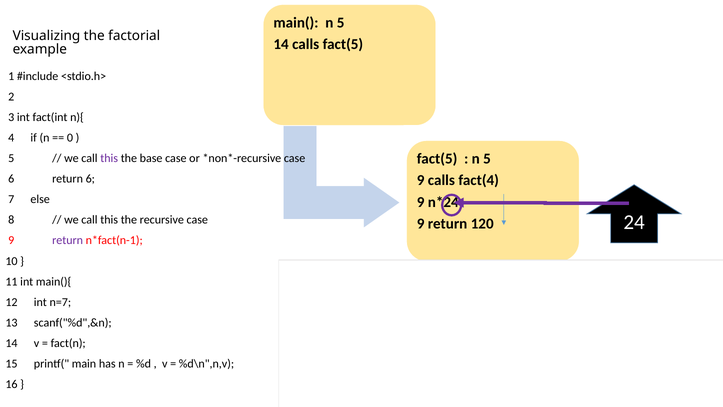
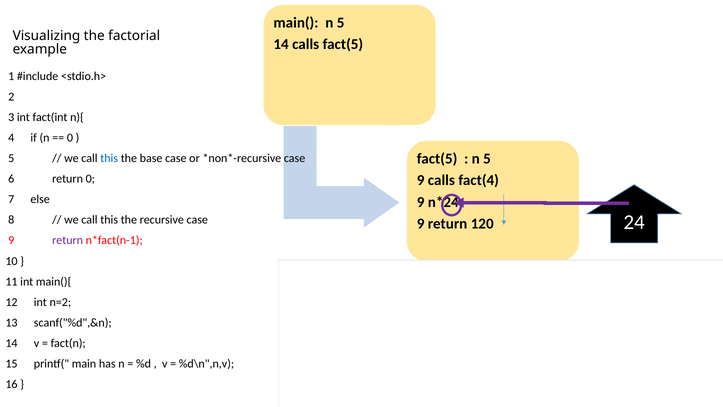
this at (109, 158) colour: purple -> blue
return 6: 6 -> 0
n=7: n=7 -> n=2
